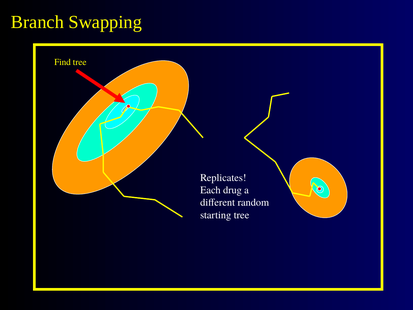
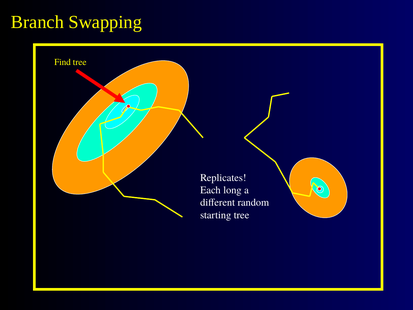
drug: drug -> long
